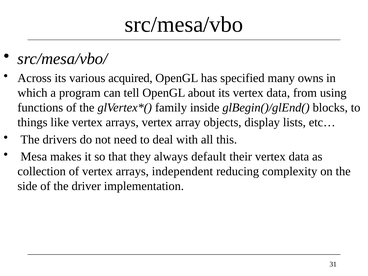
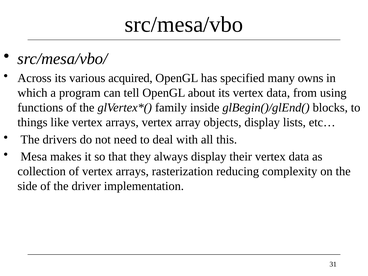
always default: default -> display
independent: independent -> rasterization
